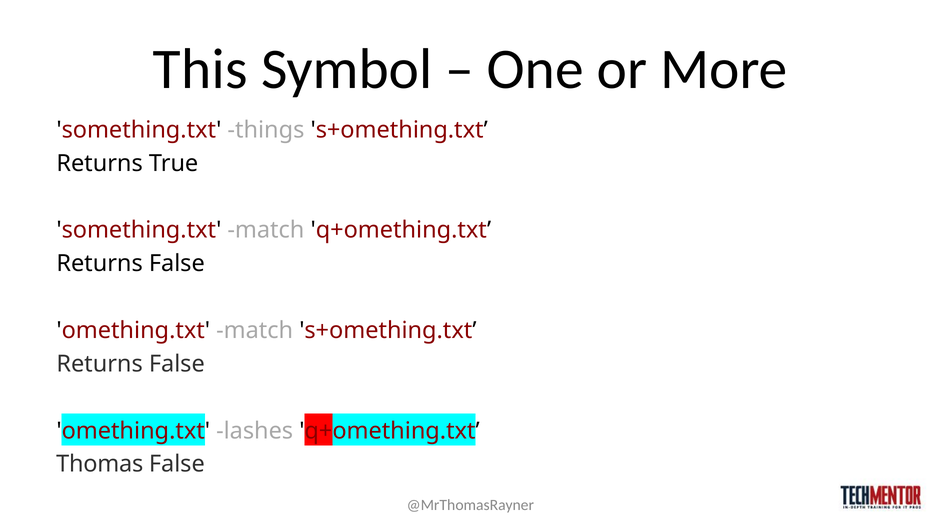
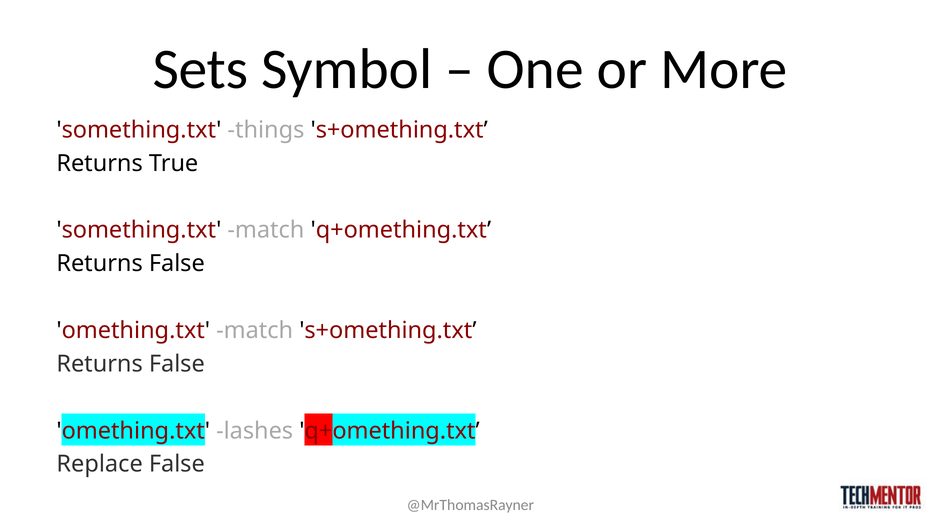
This: This -> Sets
Thomas: Thomas -> Replace
